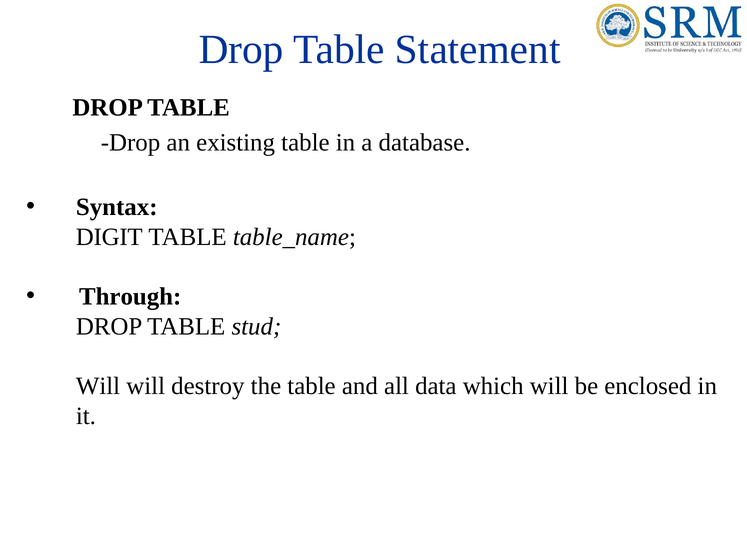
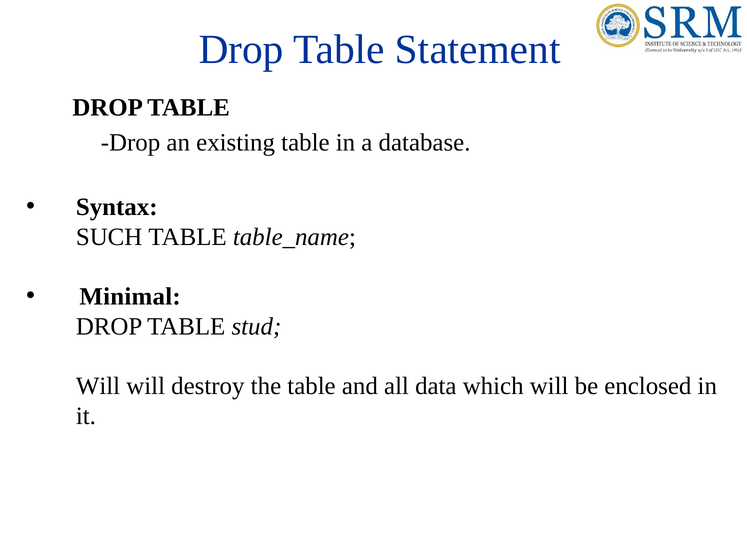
DIGIT: DIGIT -> SUCH
Through: Through -> Minimal
